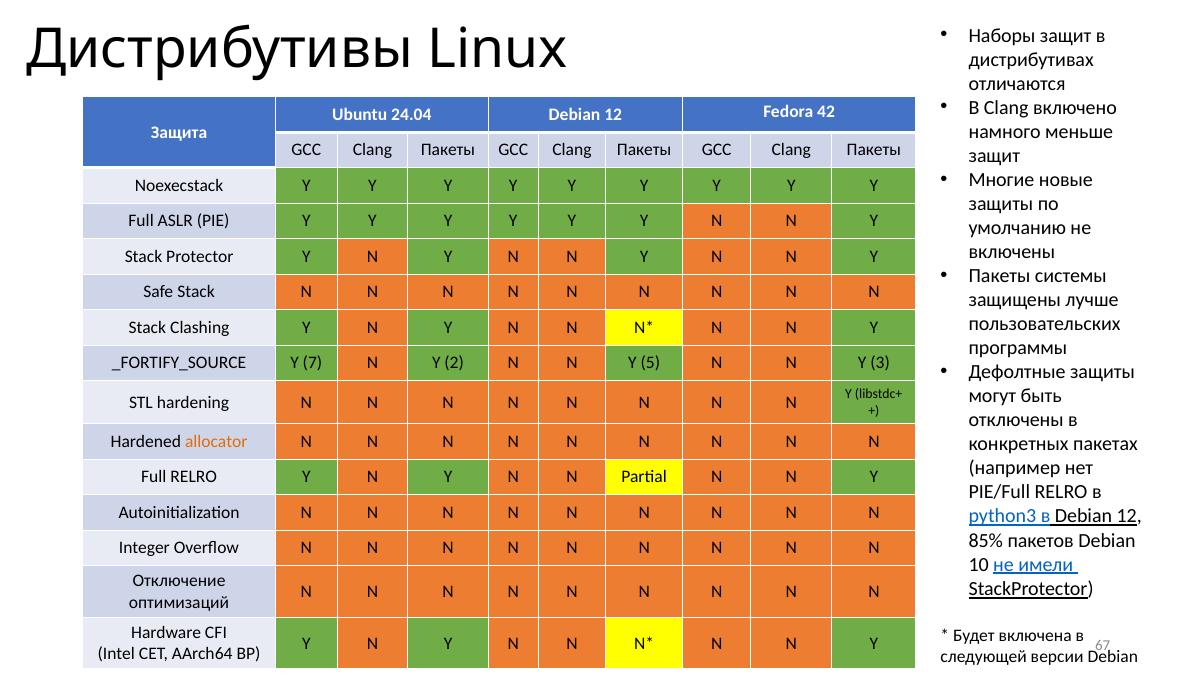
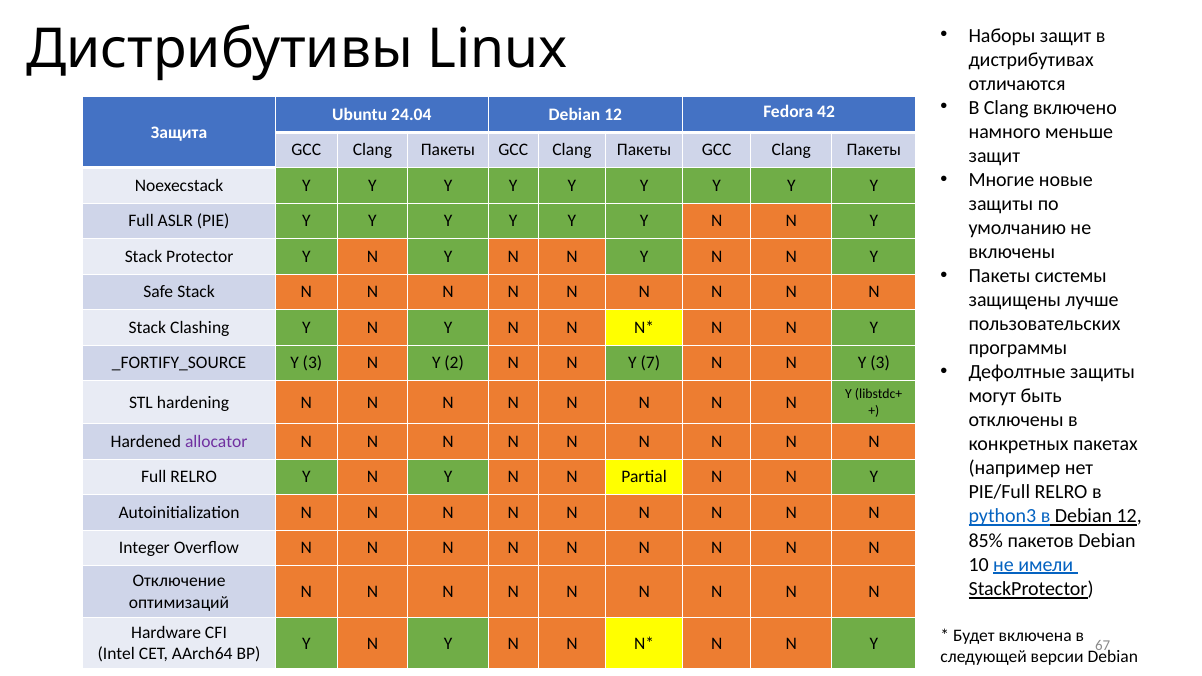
7 at (313, 363): 7 -> 3
5: 5 -> 7
allocator colour: orange -> purple
